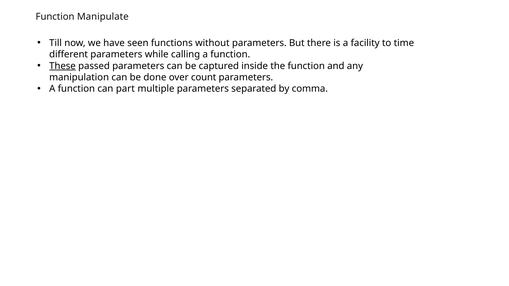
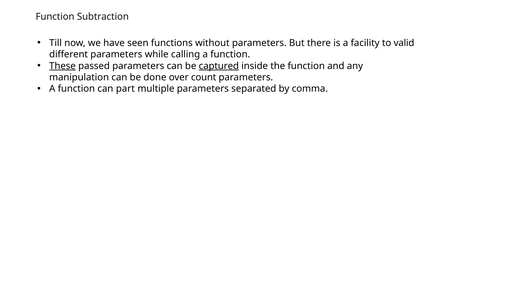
Manipulate: Manipulate -> Subtraction
time: time -> valid
captured underline: none -> present
